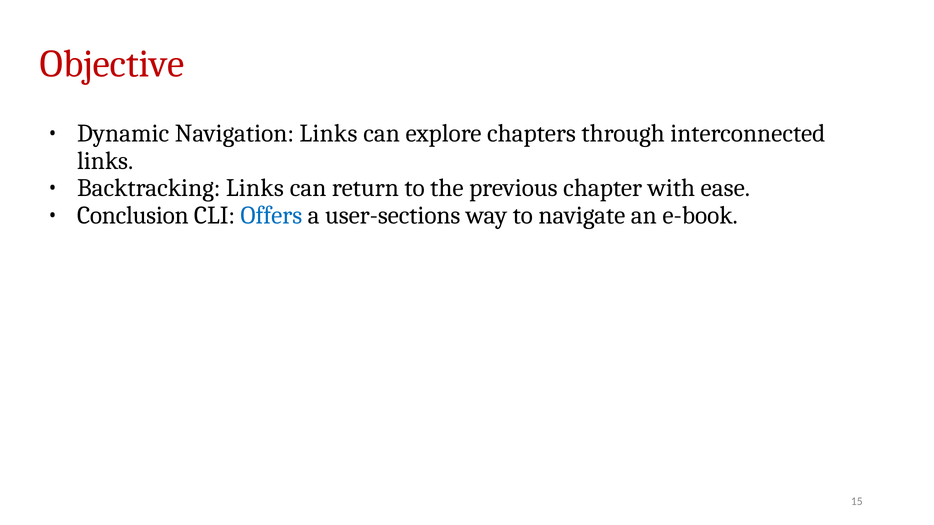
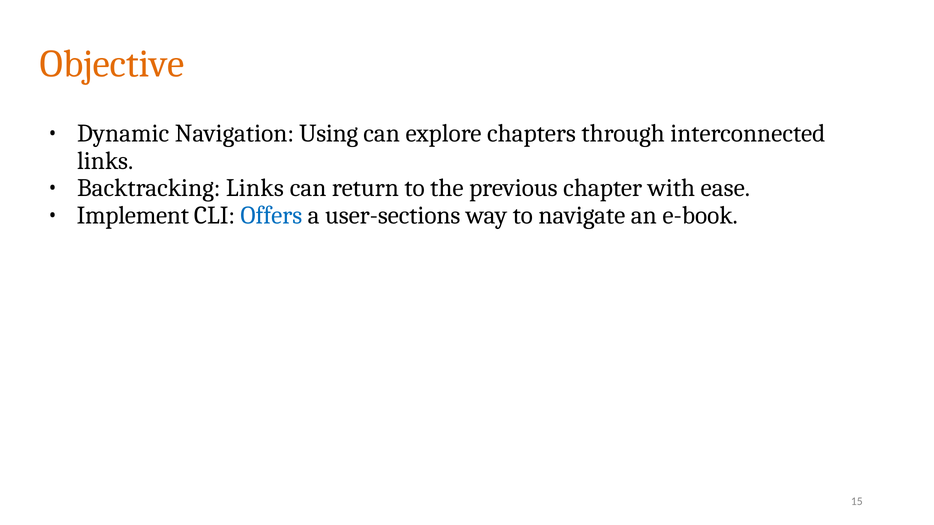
Objective colour: red -> orange
Navigation Links: Links -> Using
Conclusion: Conclusion -> Implement
